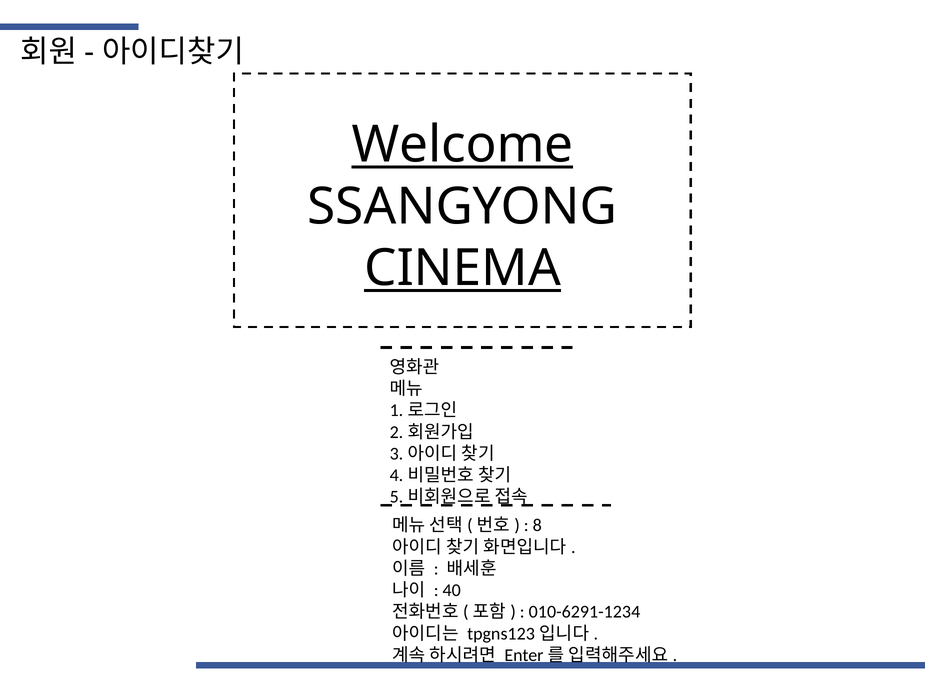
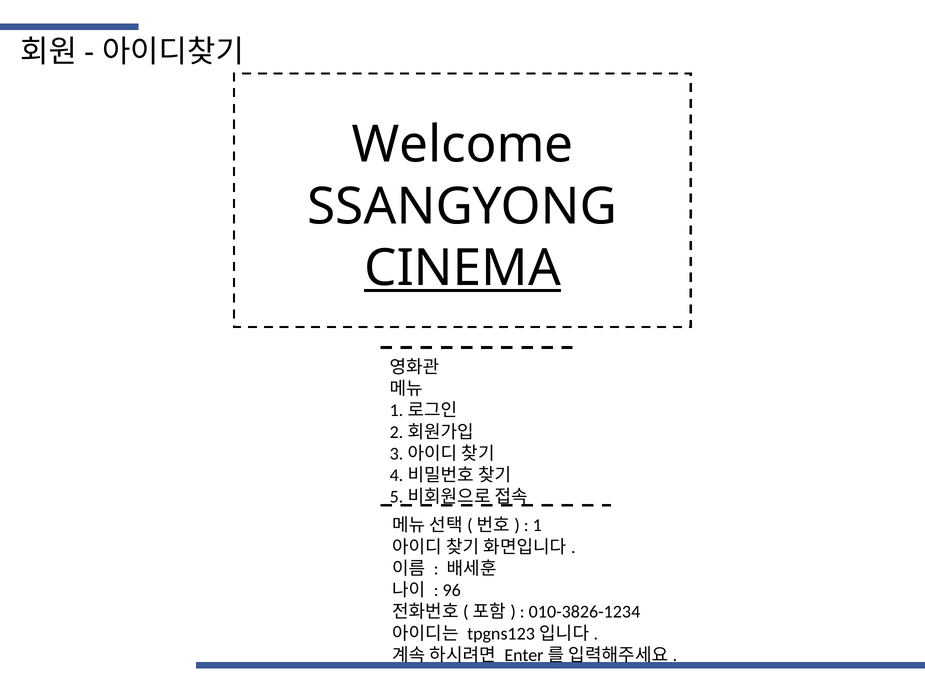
Welcome underline: present -> none
8: 8 -> 1
40: 40 -> 96
010-6291-1234: 010-6291-1234 -> 010-3826-1234
